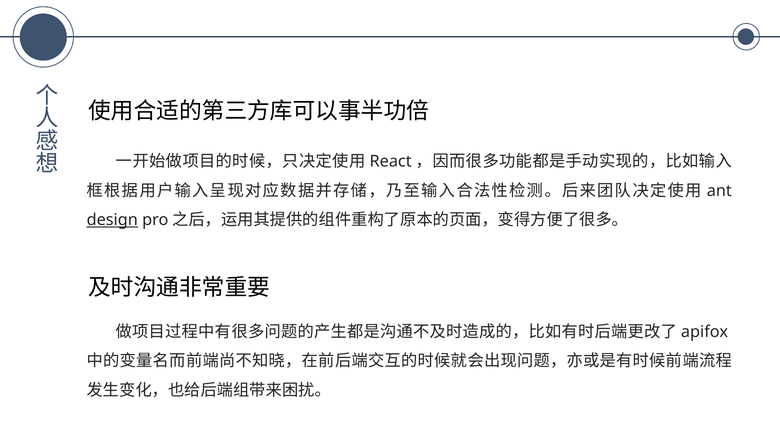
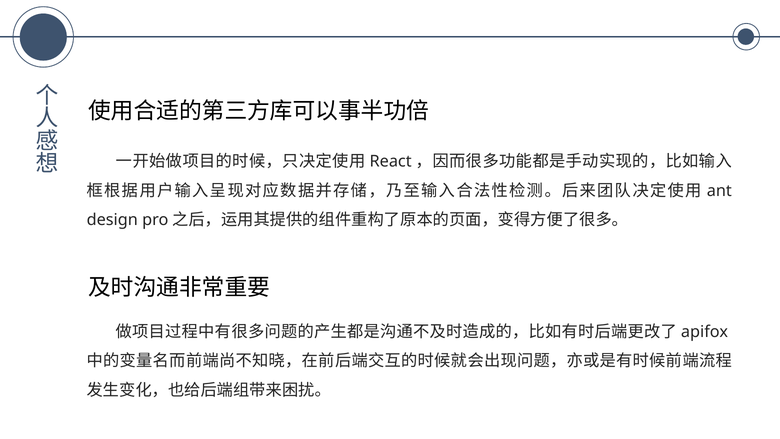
design underline: present -> none
